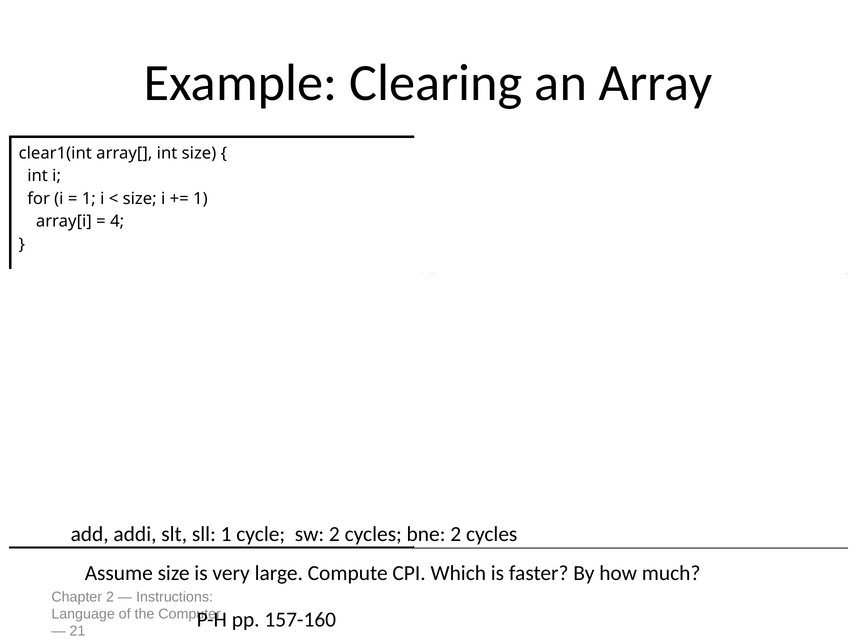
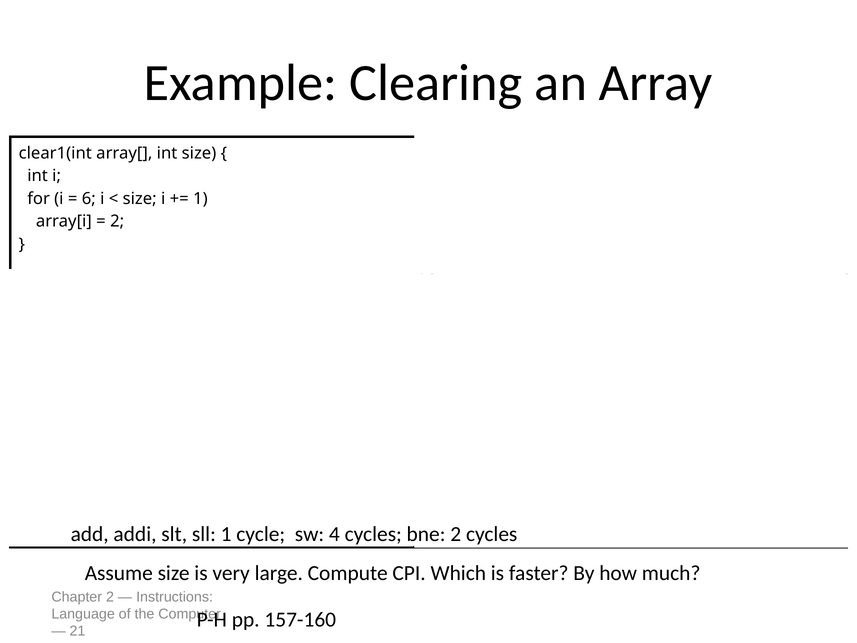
1 at (89, 199): 1 -> 6
4 at (117, 221): 4 -> 2
sw 2: 2 -> 4
